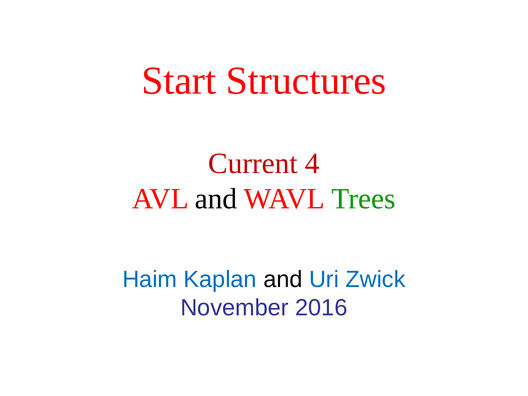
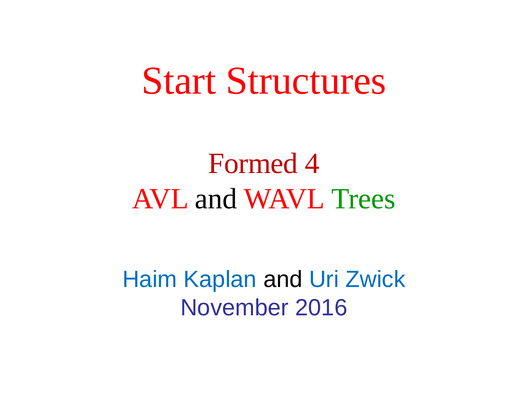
Current: Current -> Formed
